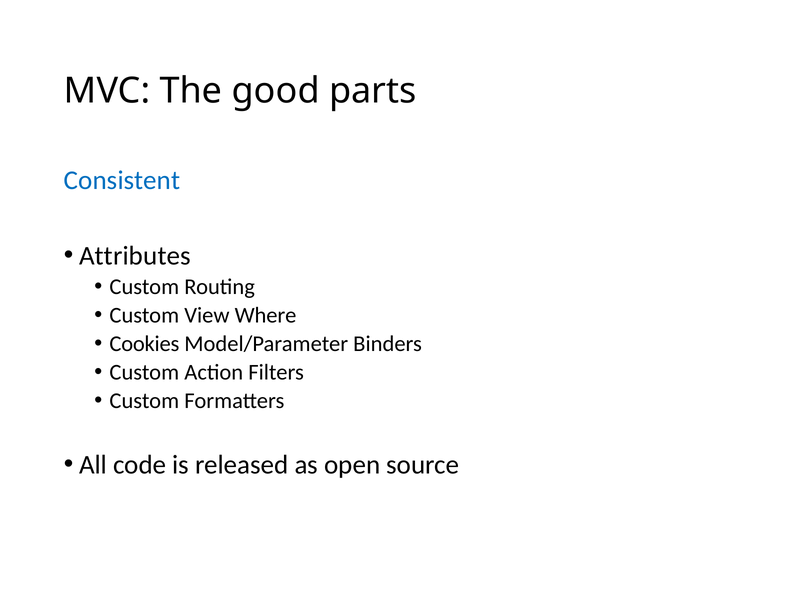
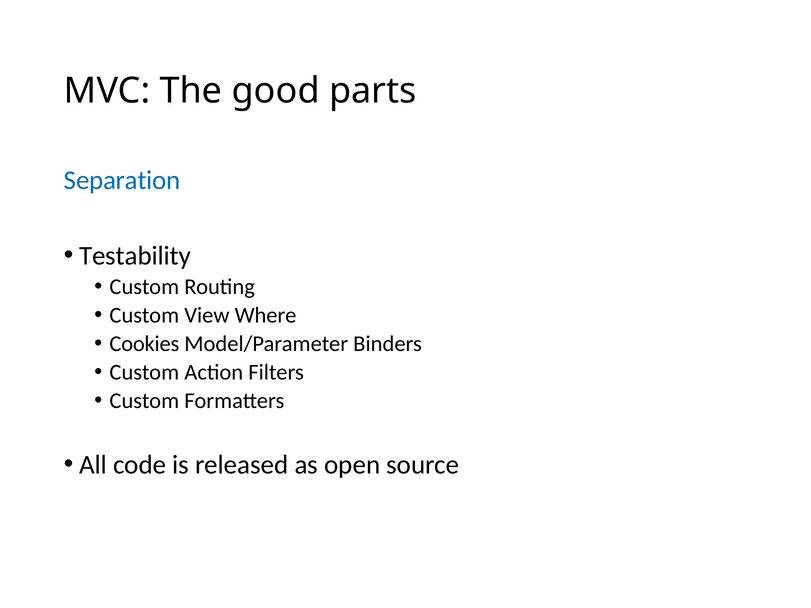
Consistent: Consistent -> Separation
Attributes: Attributes -> Testability
